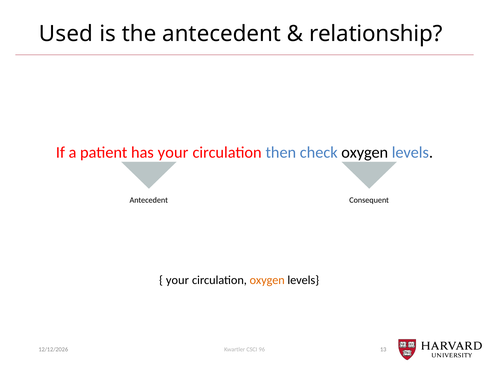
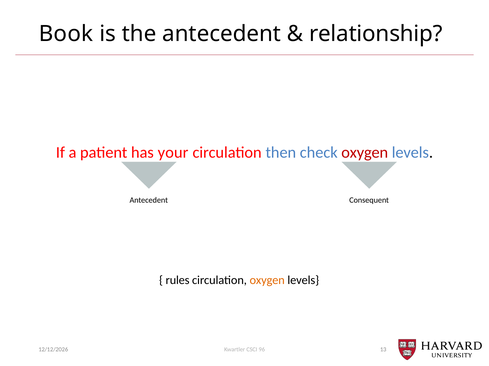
Used: Used -> Book
oxygen at (365, 153) colour: black -> red
your at (177, 281): your -> rules
